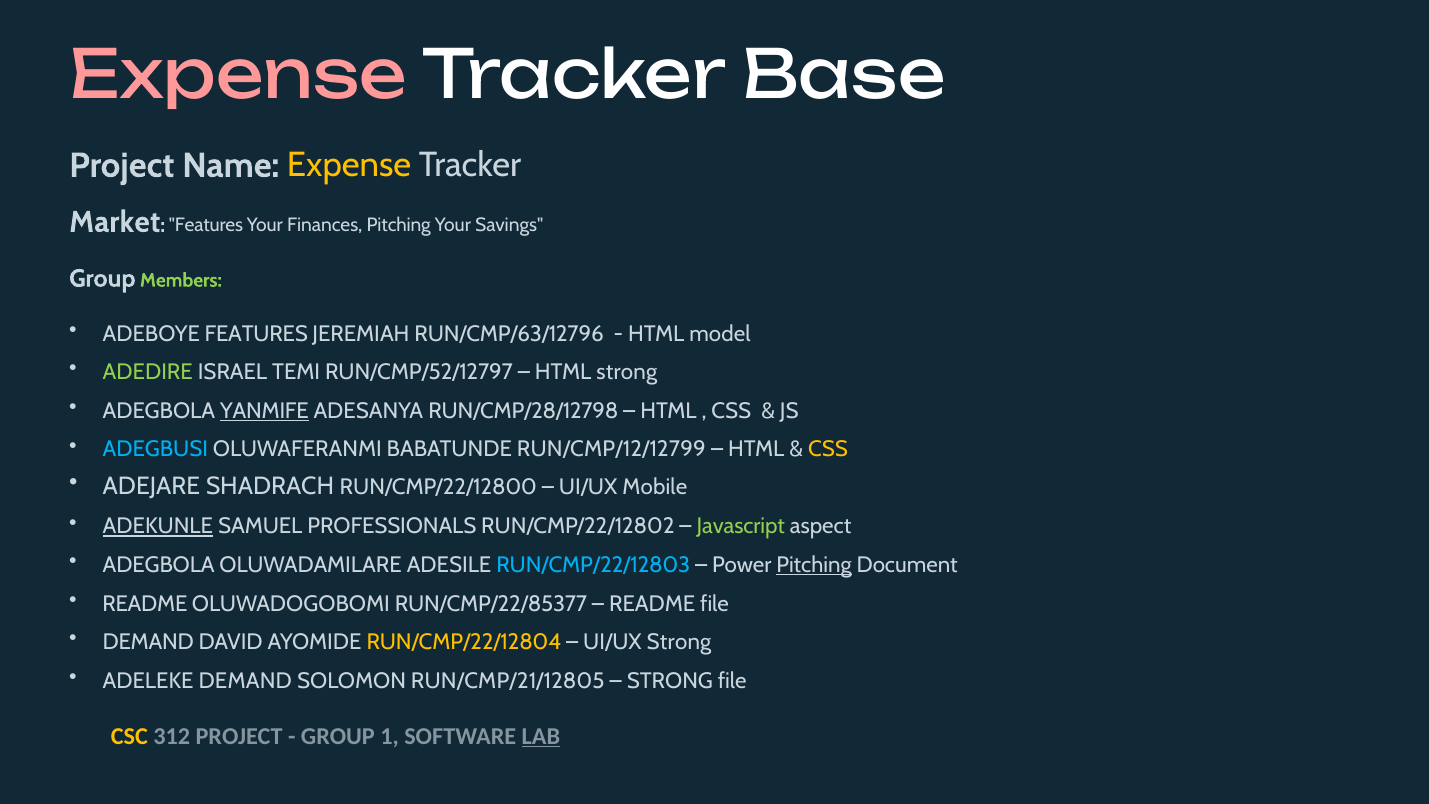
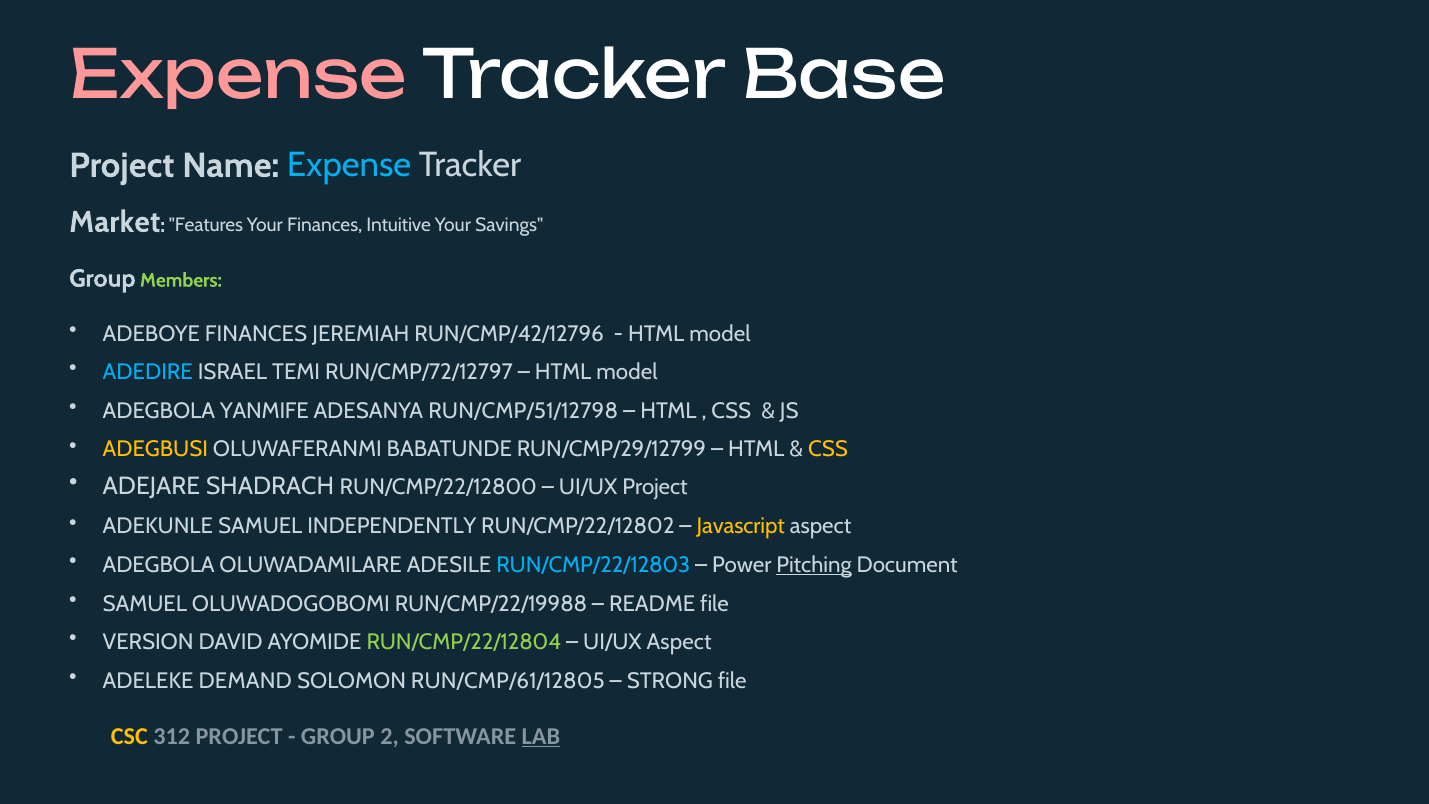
Expense at (349, 165) colour: yellow -> light blue
Finances Pitching: Pitching -> Intuitive
ADEBOYE FEATURES: FEATURES -> FINANCES
RUN/CMP/63/12796: RUN/CMP/63/12796 -> RUN/CMP/42/12796
ADEDIRE colour: light green -> light blue
RUN/CMP/52/12797: RUN/CMP/52/12797 -> RUN/CMP/72/12797
strong at (627, 372): strong -> model
YANMIFE underline: present -> none
RUN/CMP/28/12798: RUN/CMP/28/12798 -> RUN/CMP/51/12798
ADEGBUSI colour: light blue -> yellow
RUN/CMP/12/12799: RUN/CMP/12/12799 -> RUN/CMP/29/12799
UI/UX Mobile: Mobile -> Project
ADEKUNLE underline: present -> none
PROFESSIONALS: PROFESSIONALS -> INDEPENDENTLY
Javascript colour: light green -> yellow
README at (145, 604): README -> SAMUEL
RUN/CMP/22/85377: RUN/CMP/22/85377 -> RUN/CMP/22/19988
DEMAND at (148, 642): DEMAND -> VERSION
RUN/CMP/22/12804 colour: yellow -> light green
UI/UX Strong: Strong -> Aspect
RUN/CMP/21/12805: RUN/CMP/21/12805 -> RUN/CMP/61/12805
1: 1 -> 2
